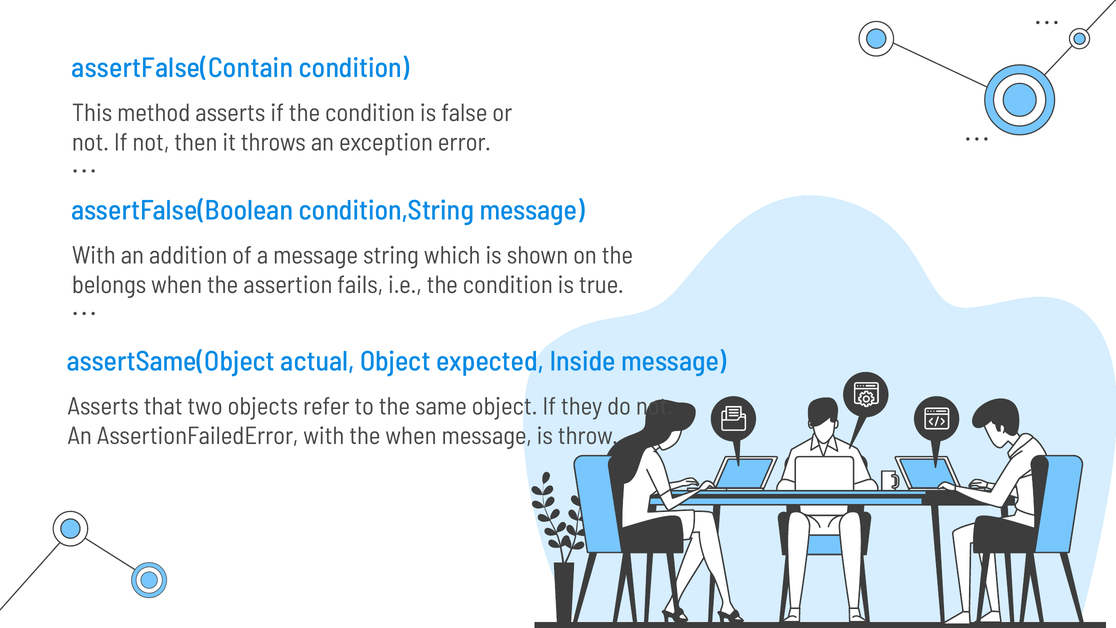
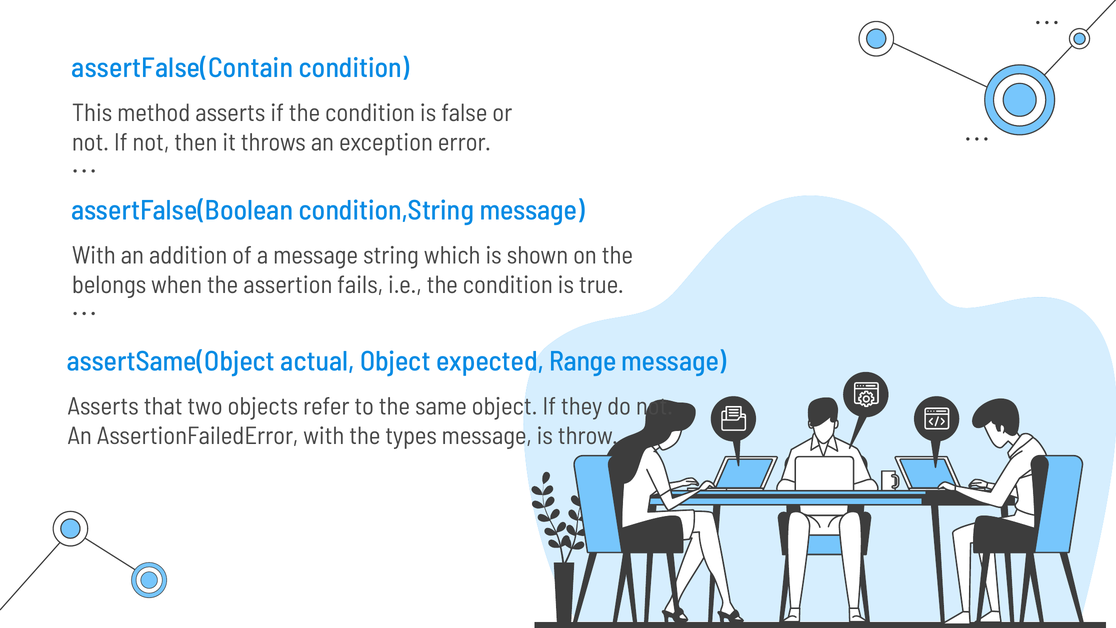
Inside: Inside -> Range
the when: when -> types
